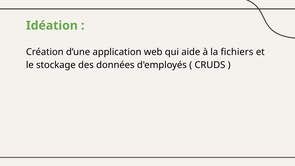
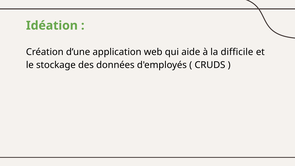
fichiers: fichiers -> difficile
